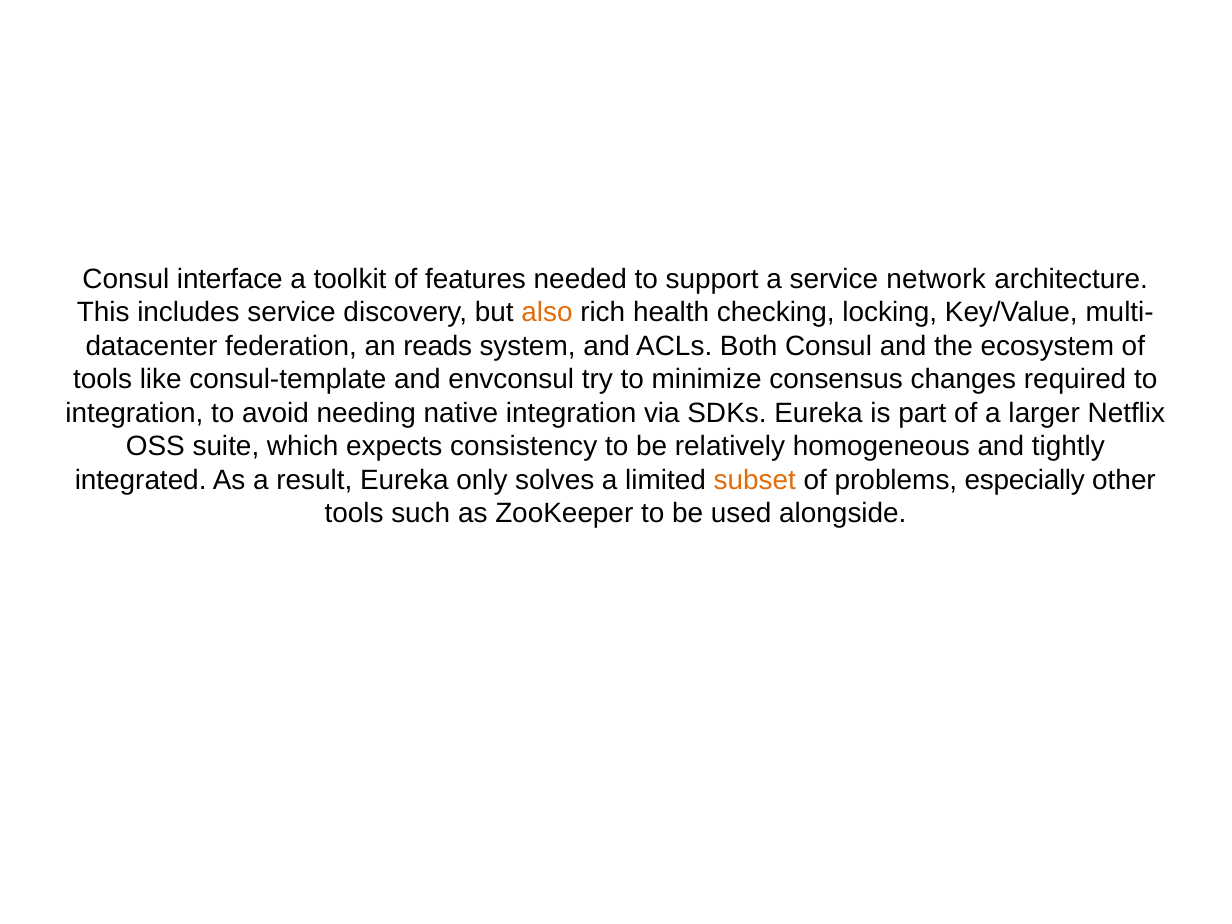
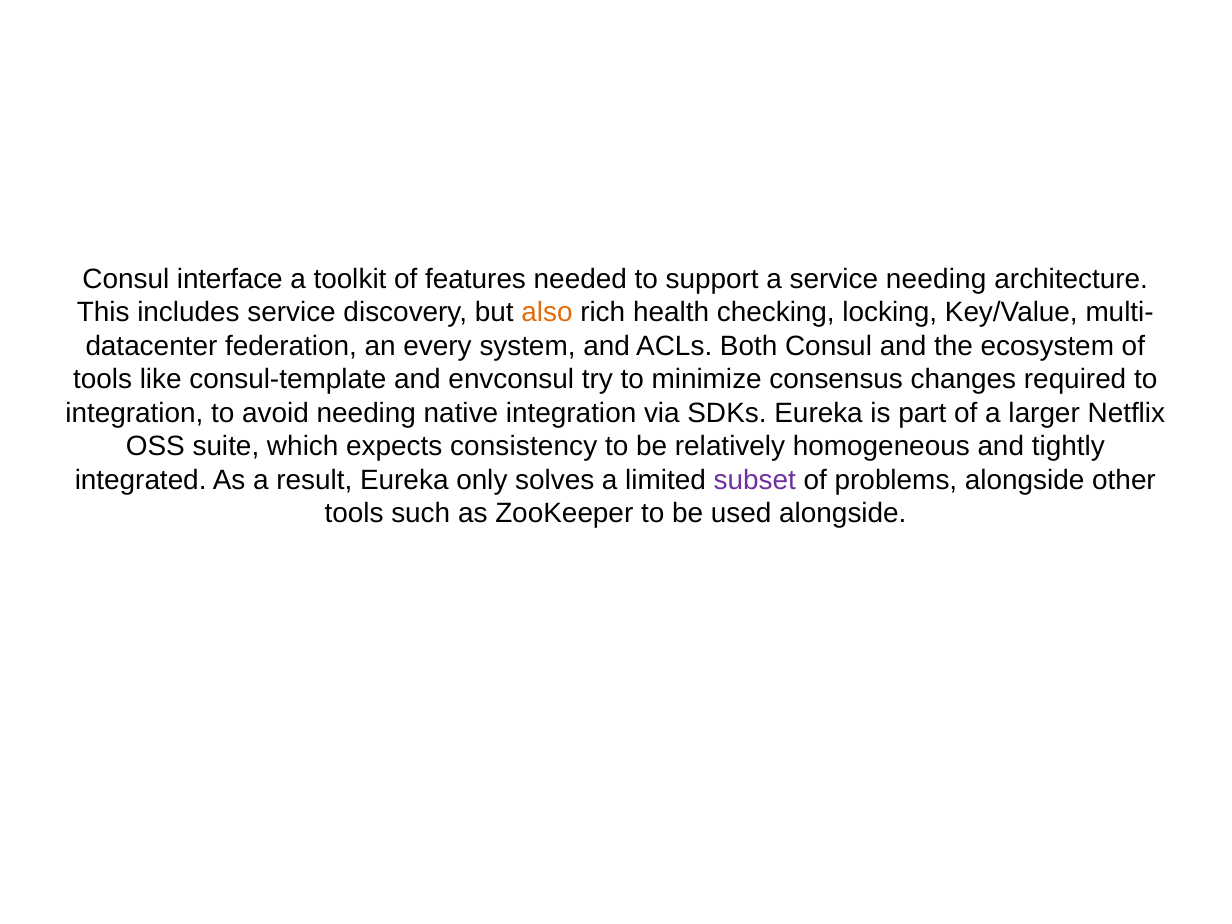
service network: network -> needing
reads: reads -> every
subset colour: orange -> purple
problems especially: especially -> alongside
